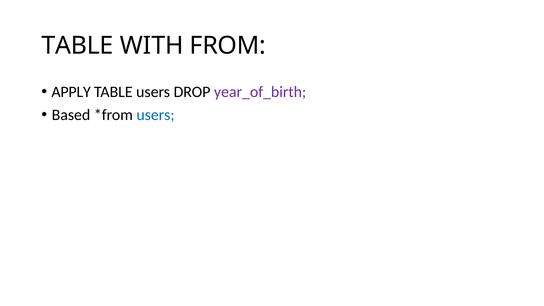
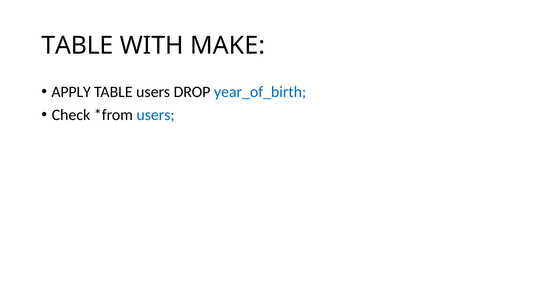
FROM: FROM -> MAKE
year_of_birth colour: purple -> blue
Based: Based -> Check
